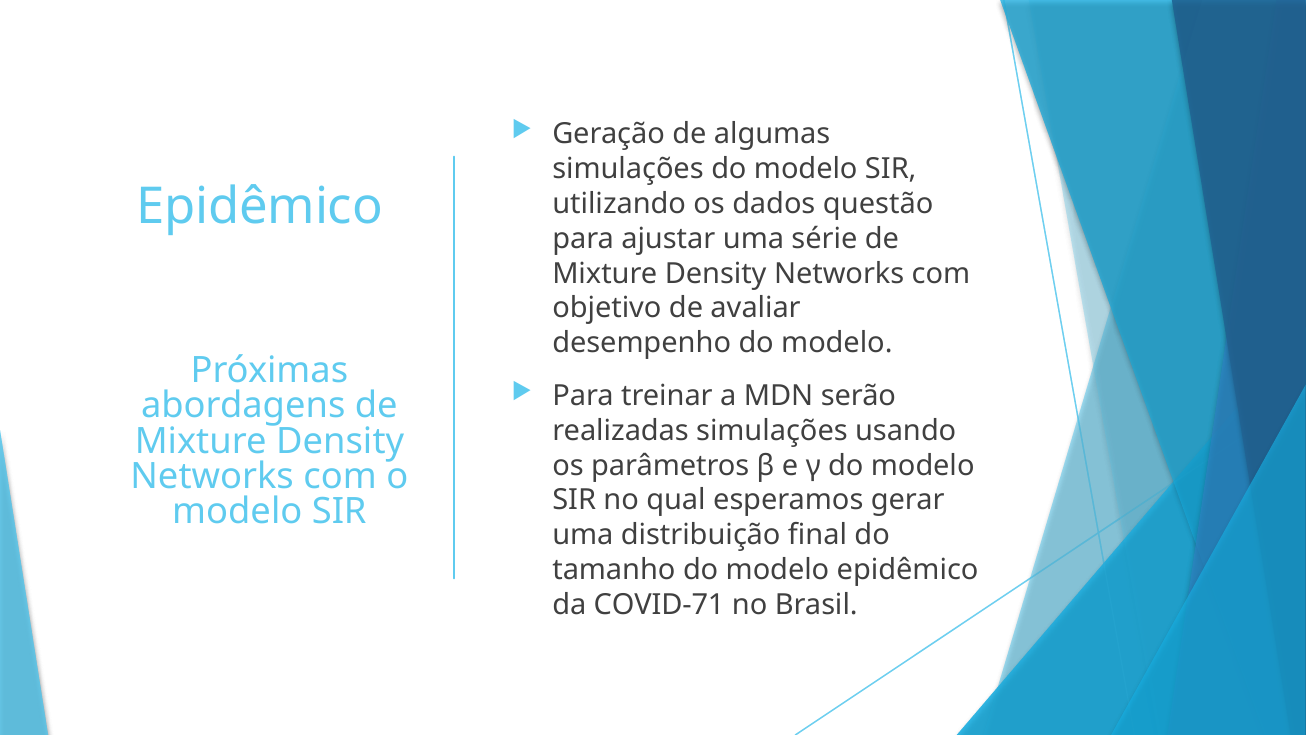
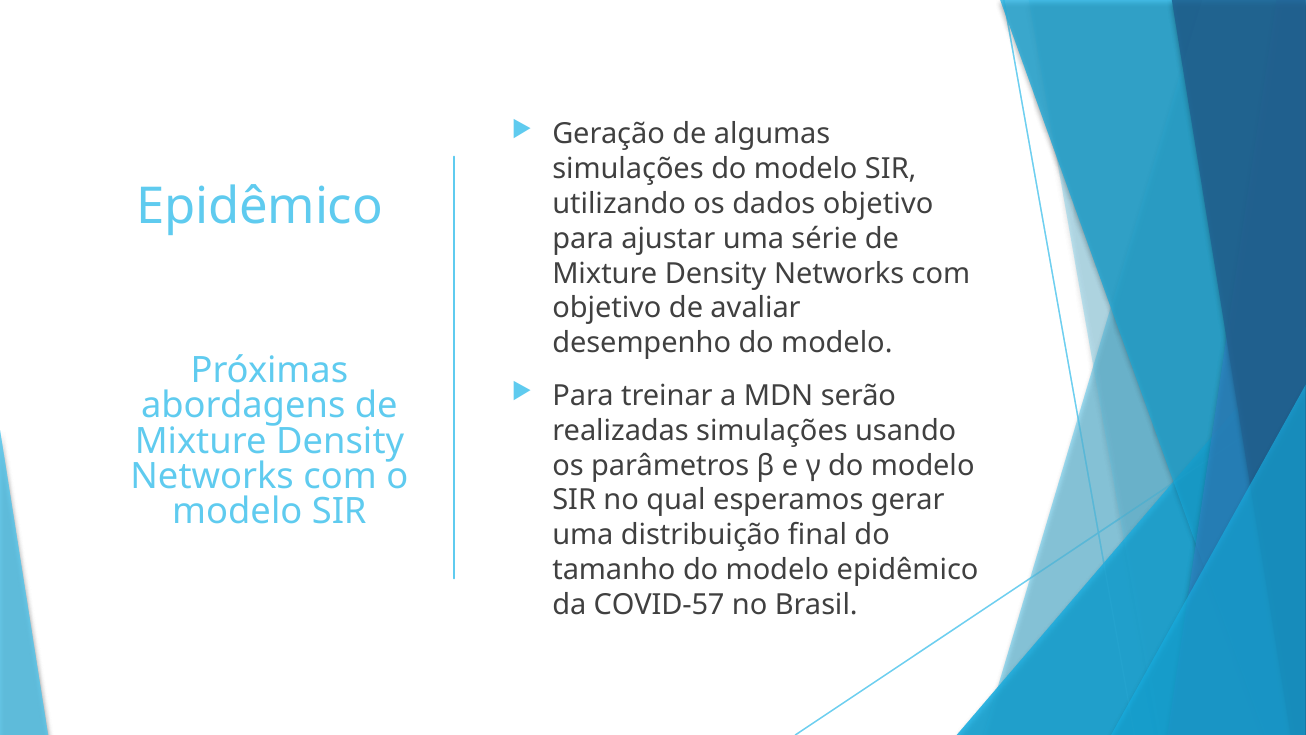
dados questão: questão -> objetivo
COVID-71: COVID-71 -> COVID-57
